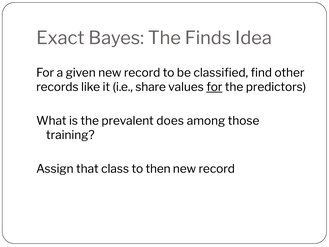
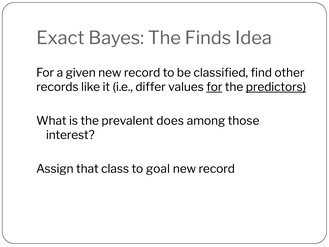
share: share -> differ
predictors underline: none -> present
training: training -> interest
then: then -> goal
